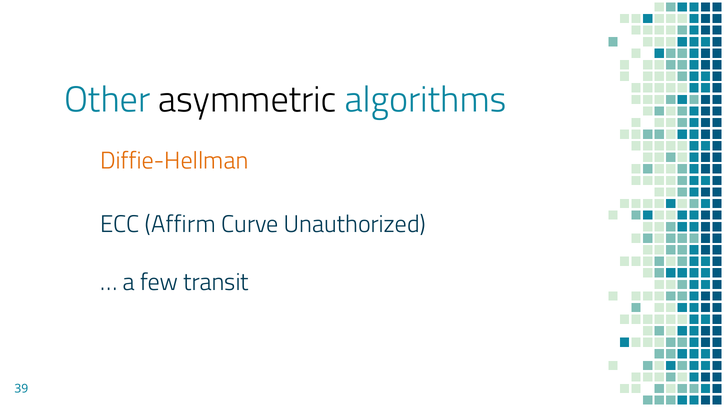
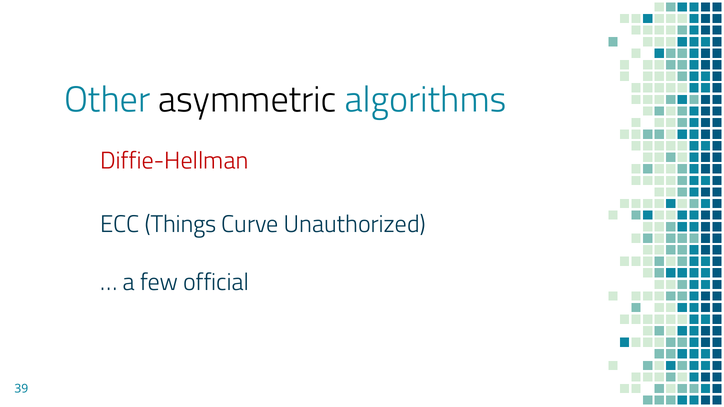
Diffie-Hellman colour: orange -> red
Affirm: Affirm -> Things
transit: transit -> official
